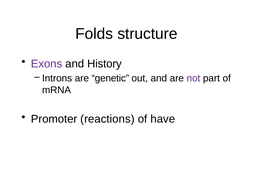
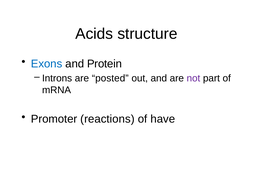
Folds: Folds -> Acids
Exons colour: purple -> blue
History: History -> Protein
genetic: genetic -> posted
